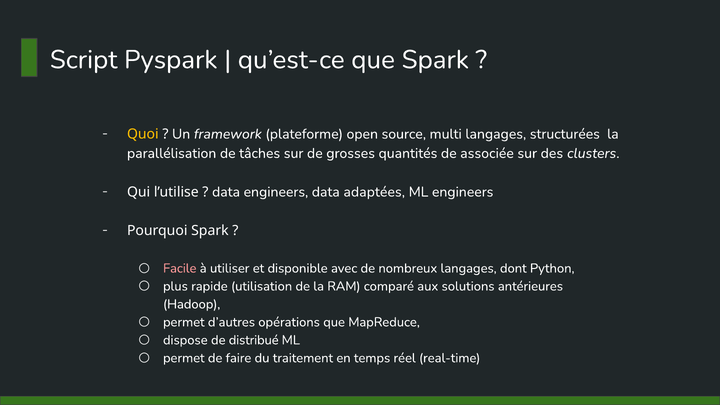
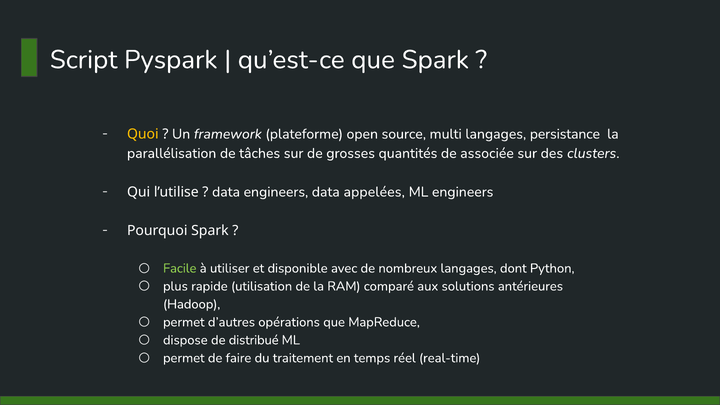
structurées: structurées -> persistance
adaptées: adaptées -> appelées
Facile colour: pink -> light green
